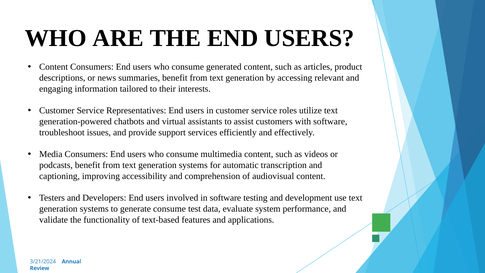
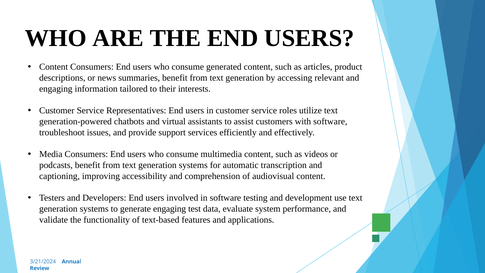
generate consume: consume -> engaging
